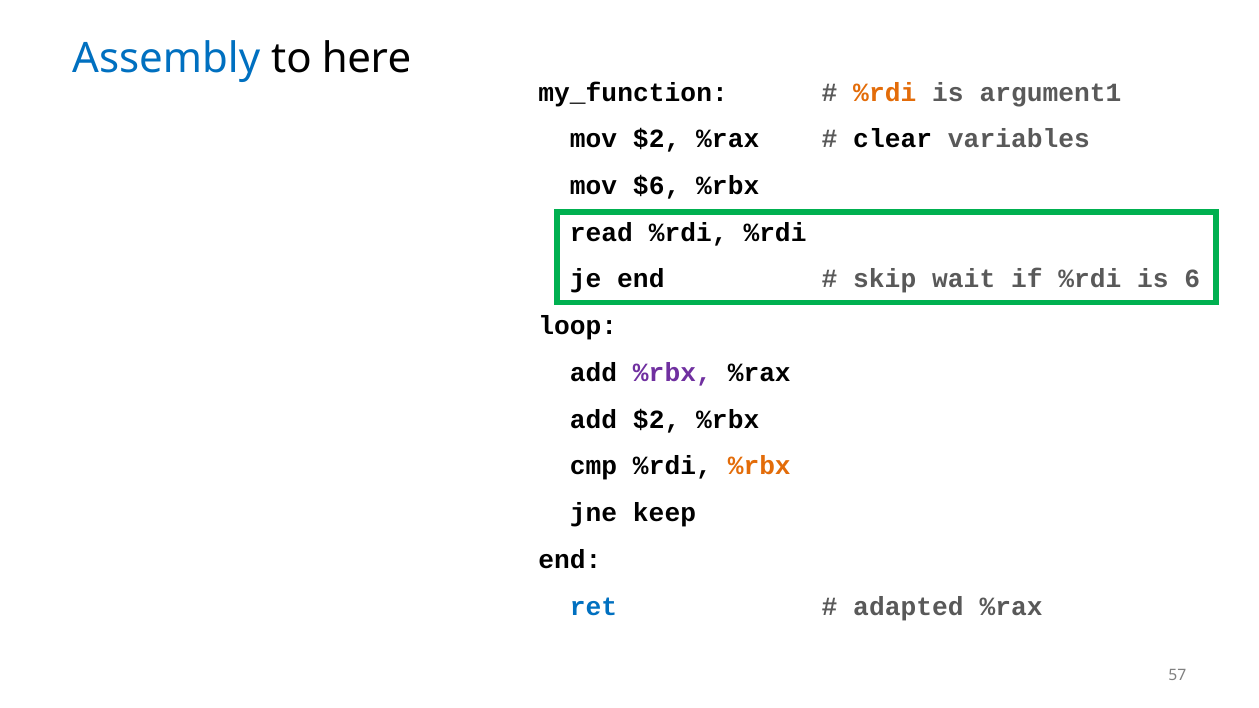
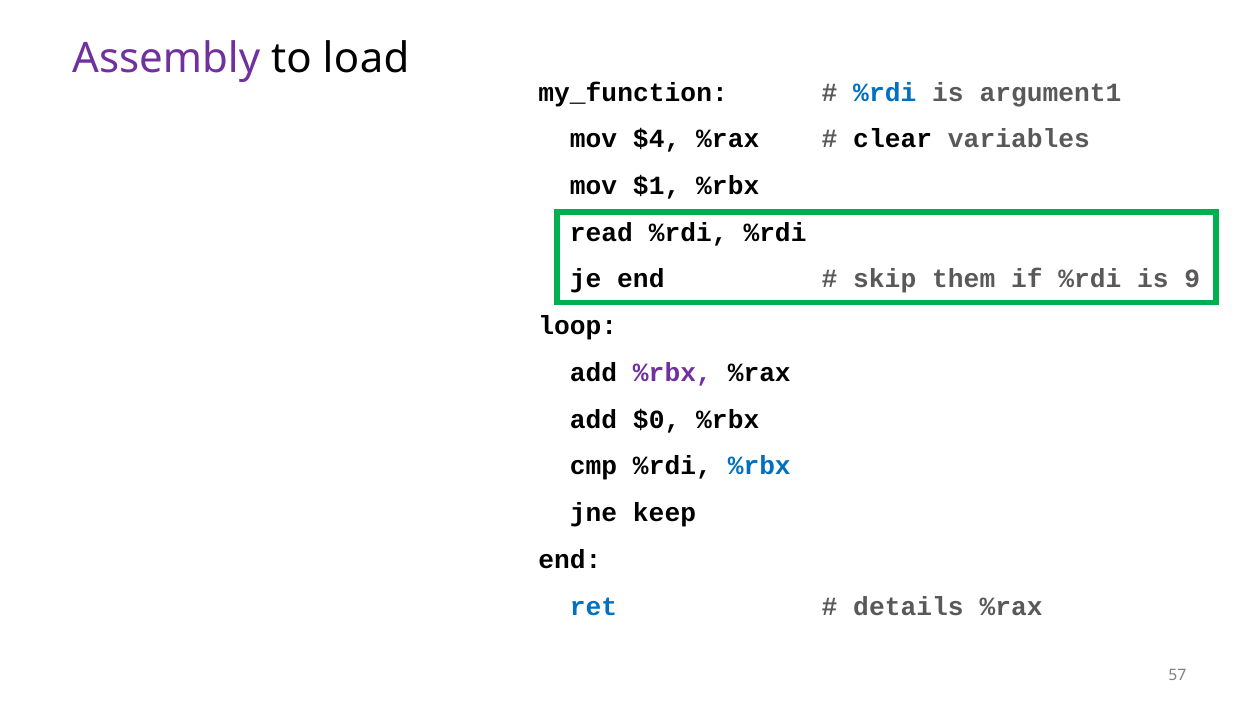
Assembly colour: blue -> purple
here: here -> load
%rdi at (885, 92) colour: orange -> blue
mov $2: $2 -> $4
$6: $6 -> $1
wait: wait -> them
6: 6 -> 9
add $2: $2 -> $0
%rbx at (759, 466) colour: orange -> blue
adapted: adapted -> details
